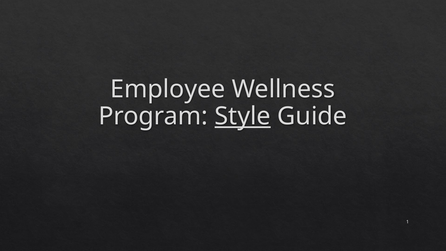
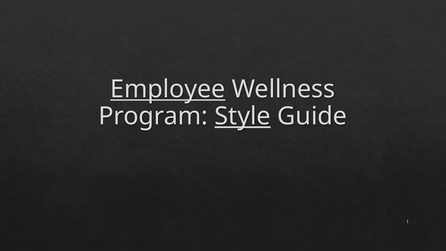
Employee underline: none -> present
